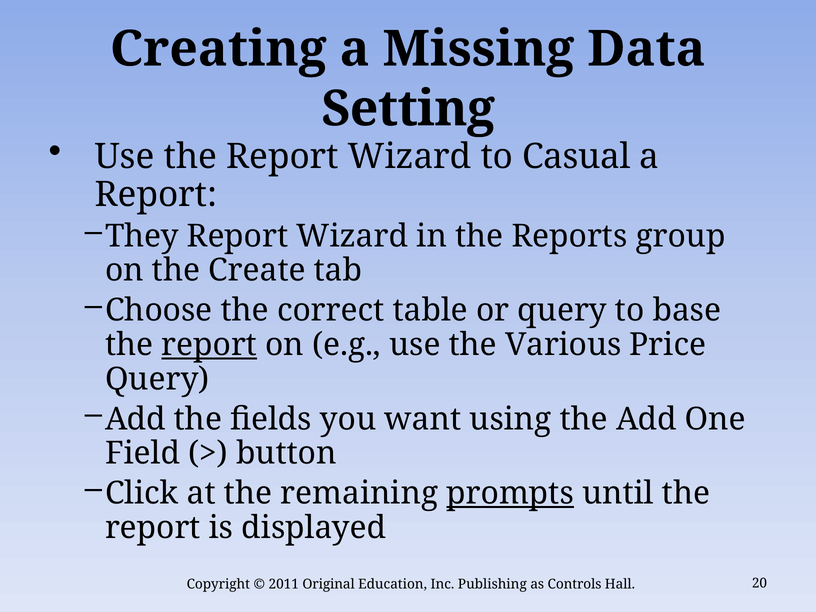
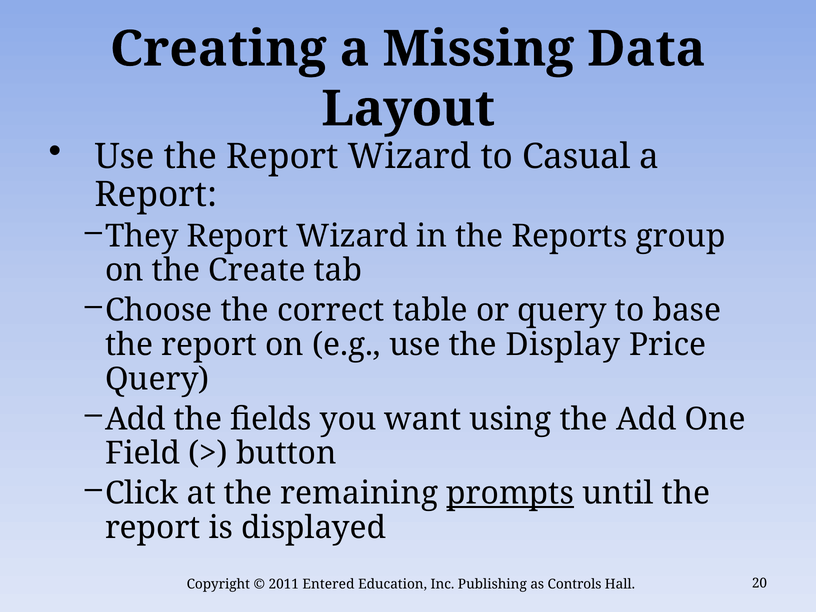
Setting: Setting -> Layout
report at (209, 345) underline: present -> none
Various: Various -> Display
Original: Original -> Entered
